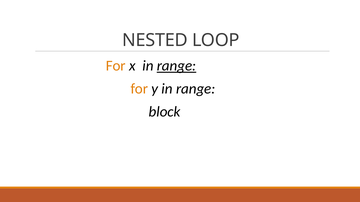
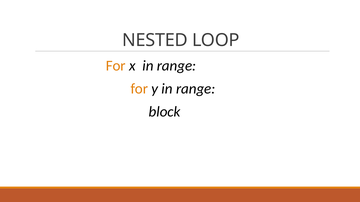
range at (177, 66) underline: present -> none
